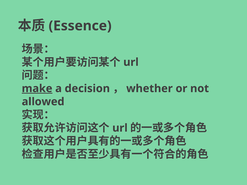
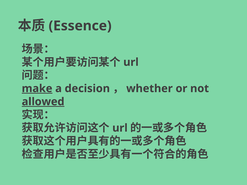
allowed underline: none -> present
